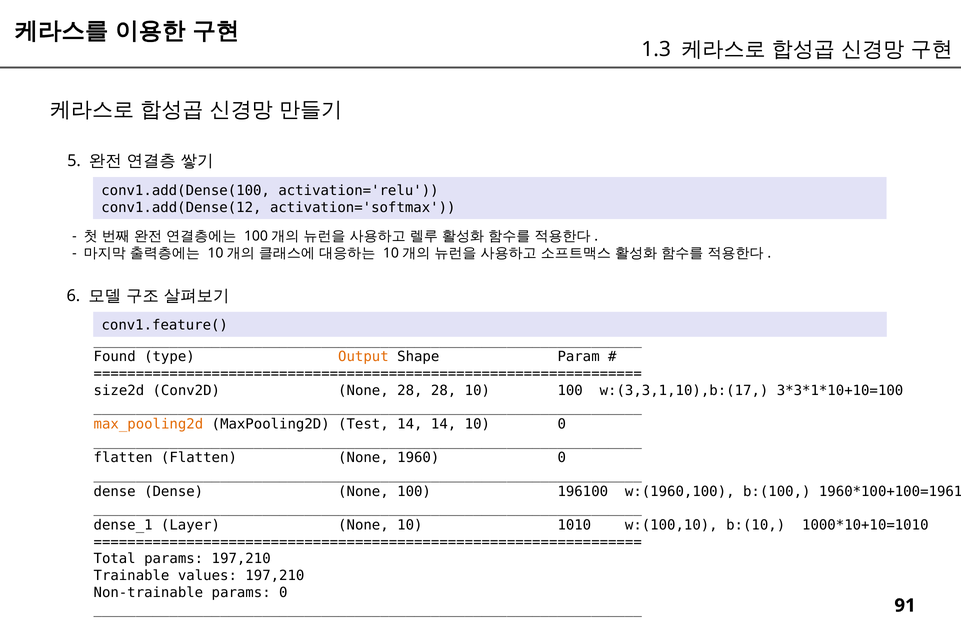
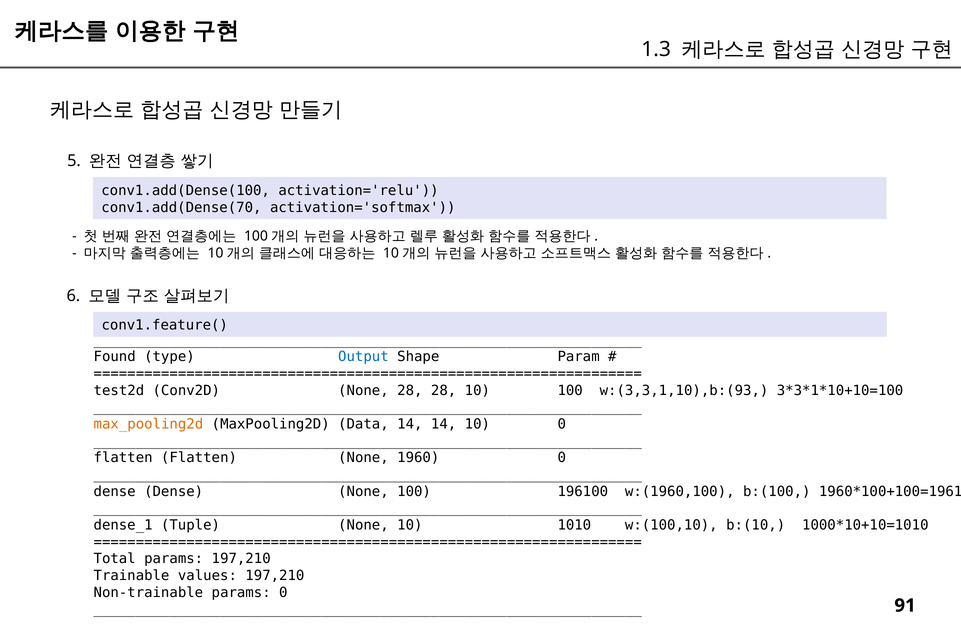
conv1.add(Dense(12: conv1.add(Dense(12 -> conv1.add(Dense(70
Output colour: orange -> blue
size2d: size2d -> test2d
w:(3,3,1,10),b:(17: w:(3,3,1,10),b:(17 -> w:(3,3,1,10),b:(93
Test: Test -> Data
Layer: Layer -> Tuple
